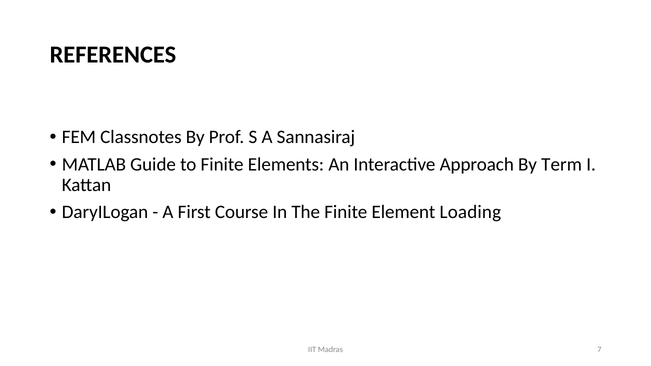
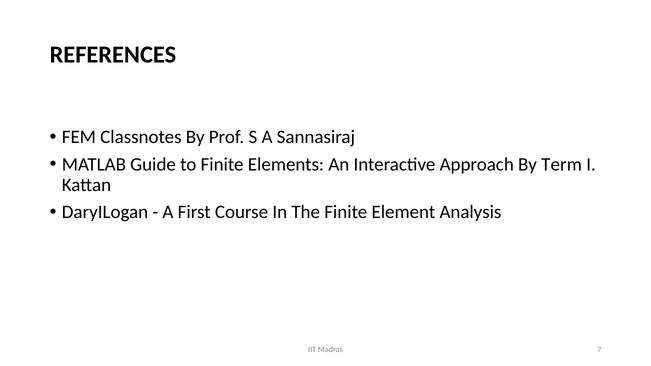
Loading: Loading -> Analysis
